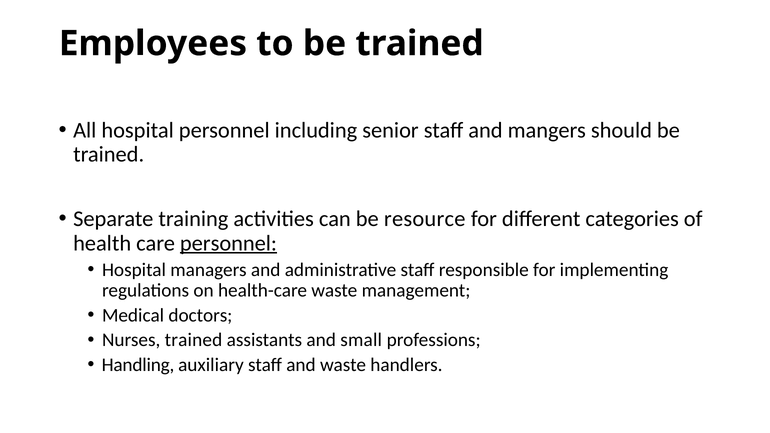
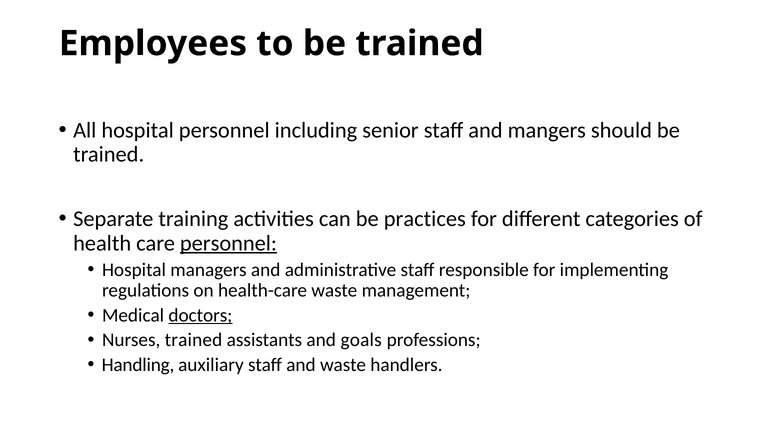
resource: resource -> practices
doctors underline: none -> present
small: small -> goals
